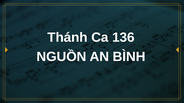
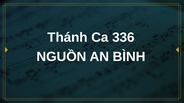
136: 136 -> 336
